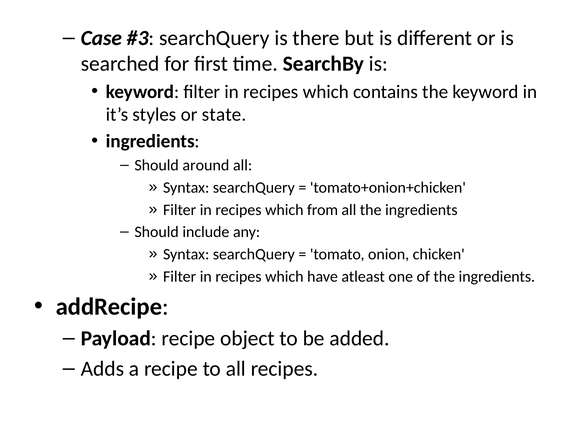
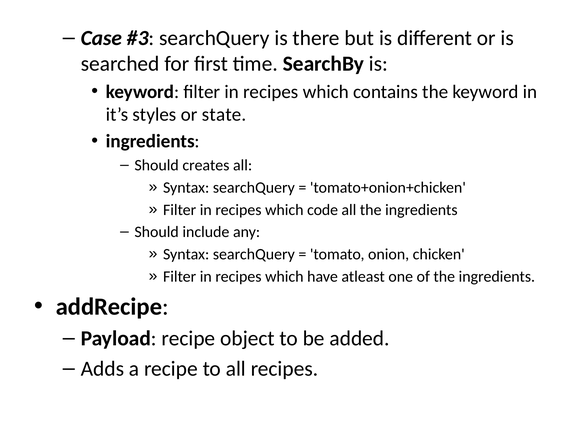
around: around -> creates
from: from -> code
